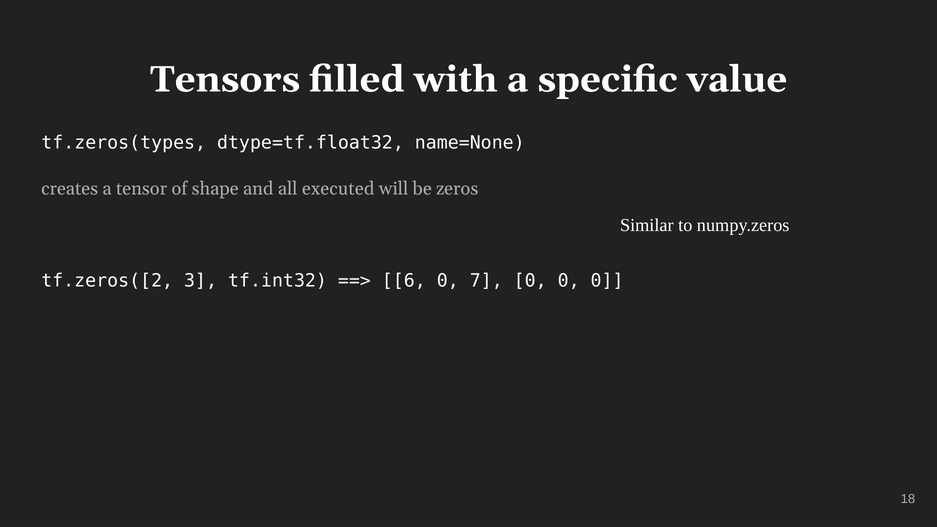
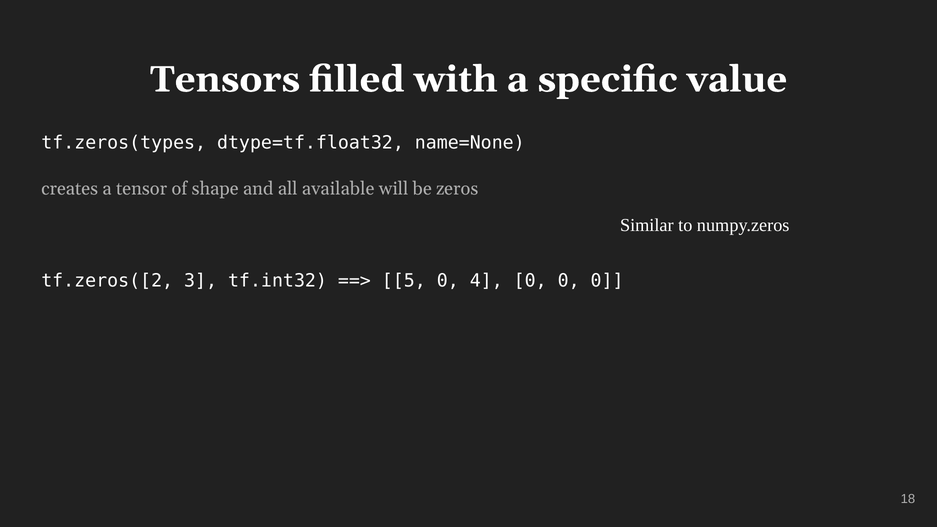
executed: executed -> available
6: 6 -> 5
7: 7 -> 4
